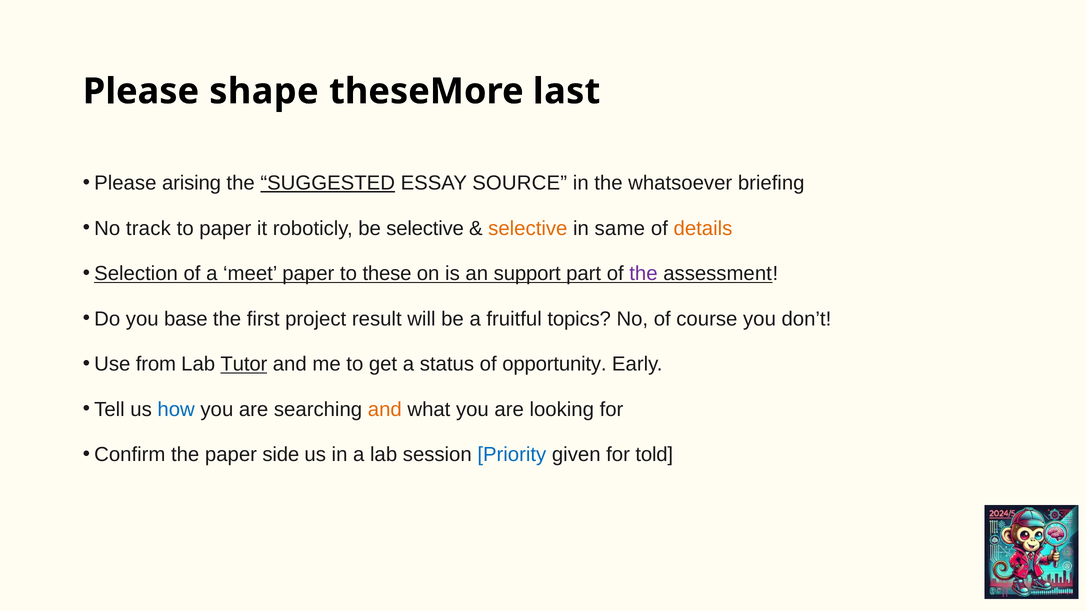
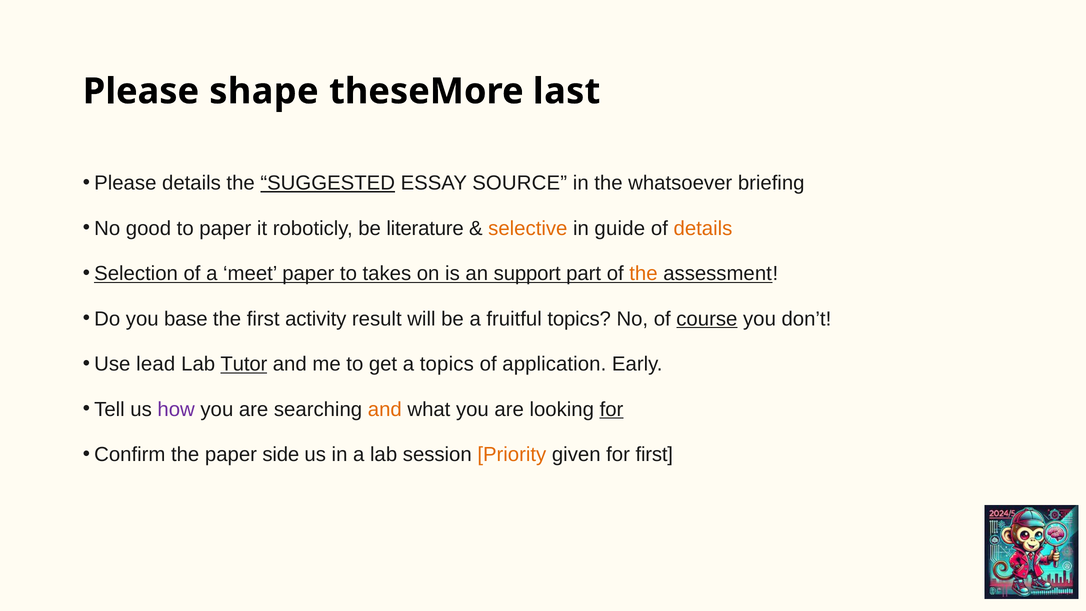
Please arising: arising -> details
track: track -> good
be selective: selective -> literature
same: same -> guide
these: these -> takes
the at (643, 274) colour: purple -> orange
project: project -> activity
course underline: none -> present
from: from -> lead
a status: status -> topics
opportunity: opportunity -> application
how colour: blue -> purple
for at (612, 409) underline: none -> present
Priority colour: blue -> orange
for told: told -> first
